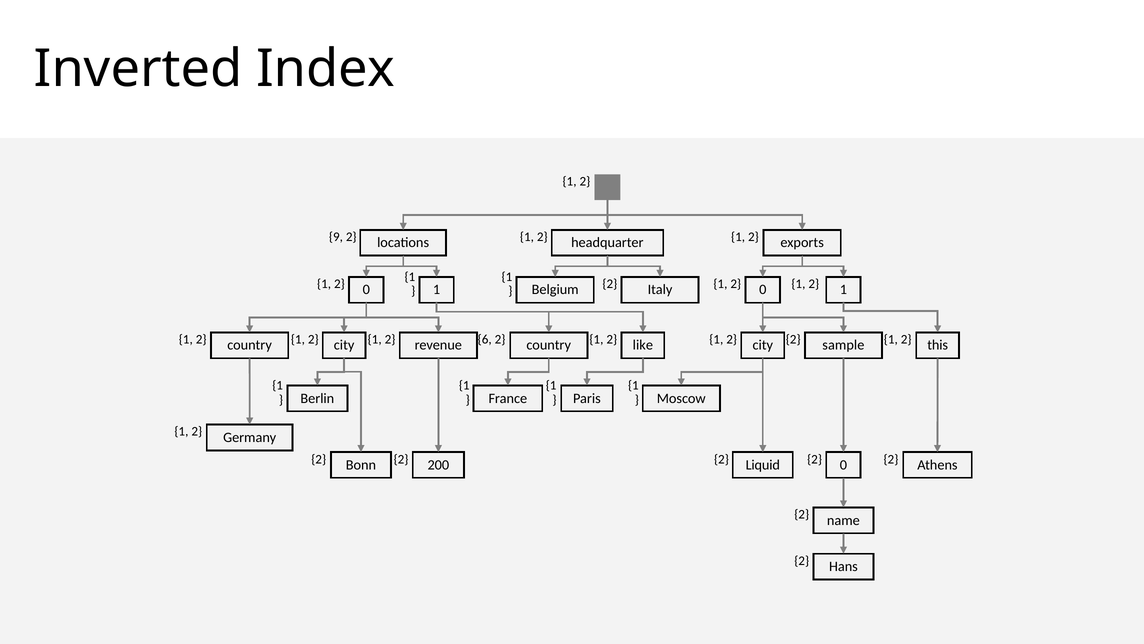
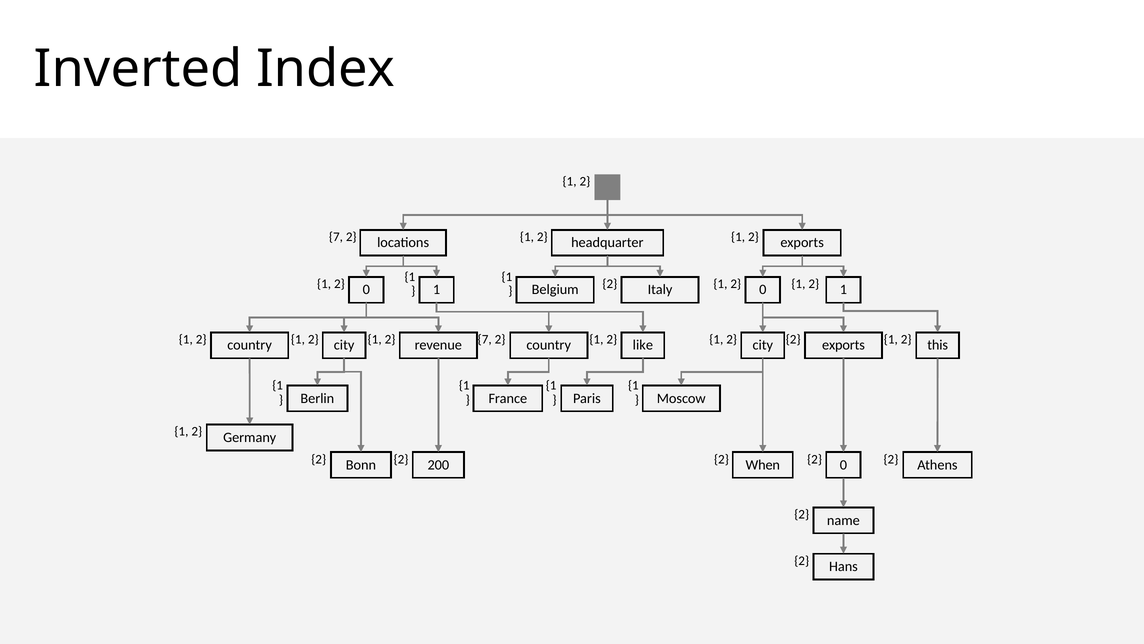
9 at (336, 237): 9 -> 7
6 at (485, 339): 6 -> 7
sample at (843, 345): sample -> exports
Liquid: Liquid -> When
